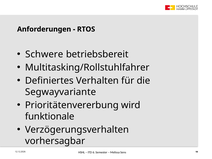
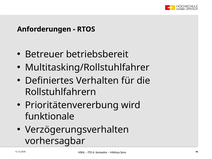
Schwere: Schwere -> Betreuer
Segwayvariante: Segwayvariante -> Rollstuhlfahrern
